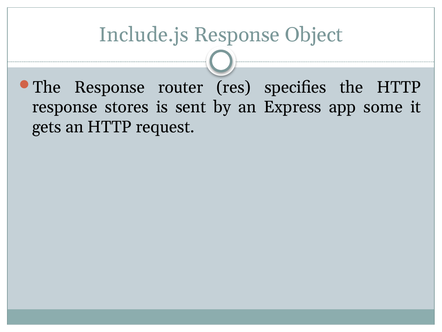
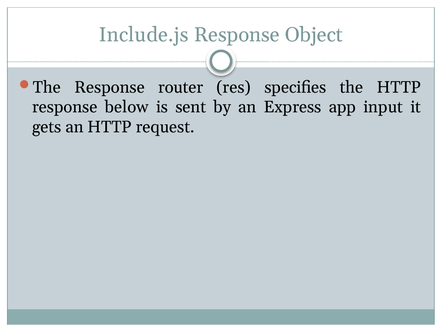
stores: stores -> below
some: some -> input
